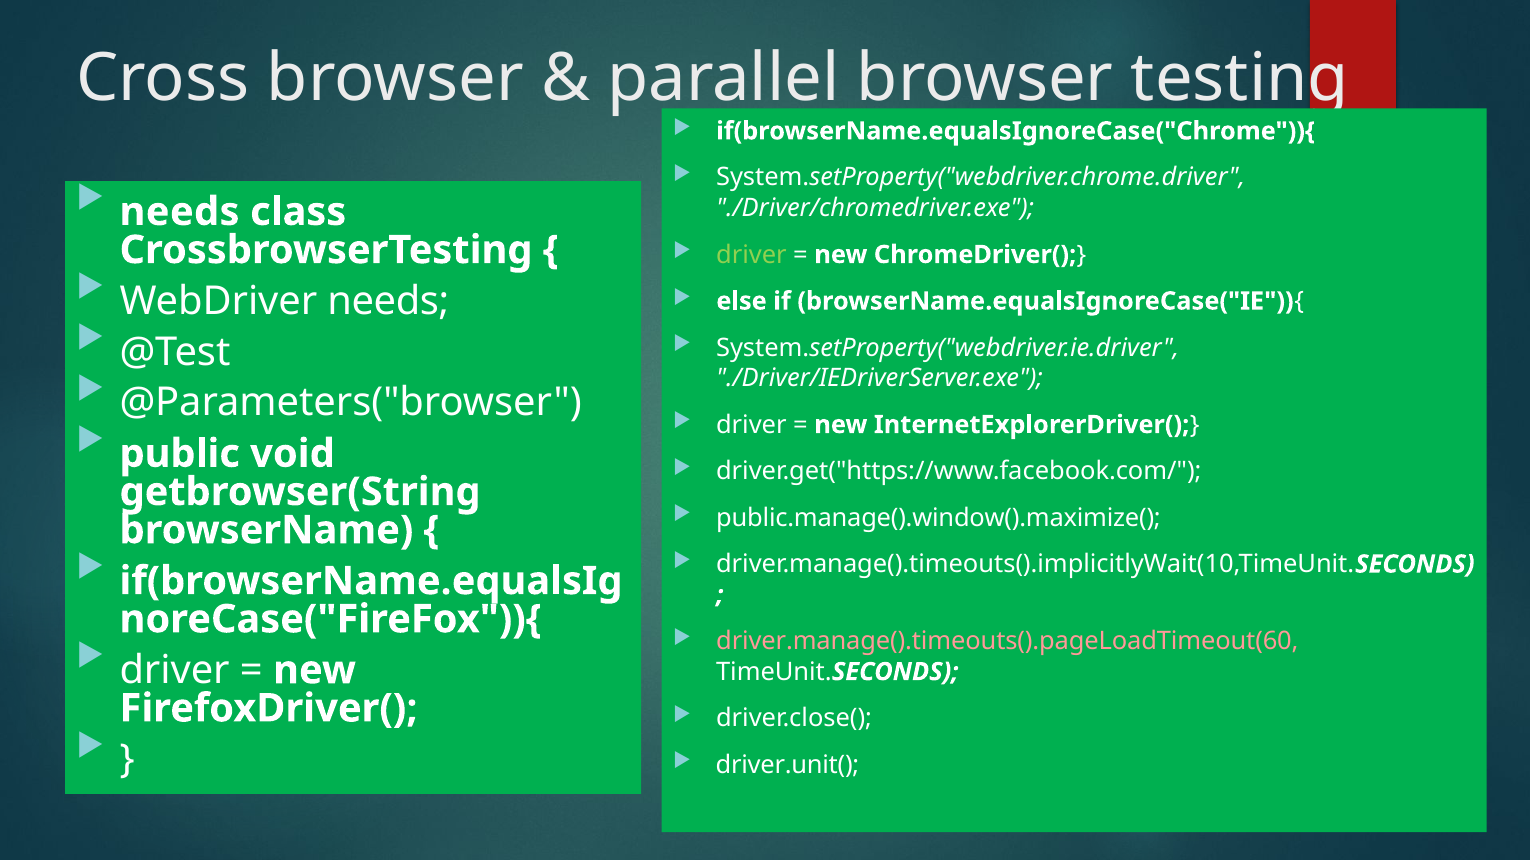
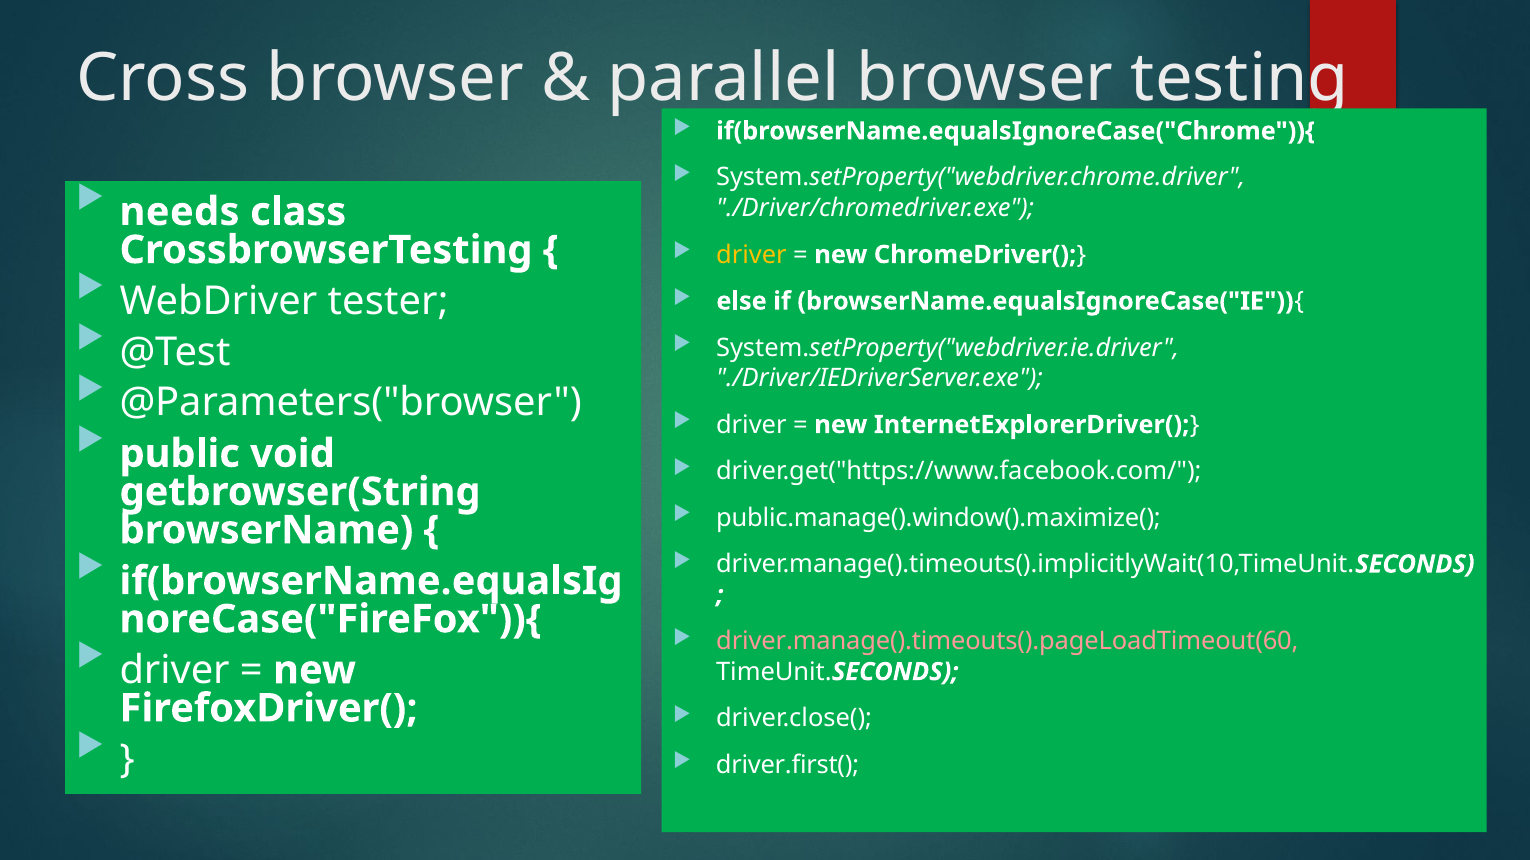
driver at (751, 255) colour: light green -> yellow
WebDriver needs: needs -> tester
driver.unit(: driver.unit( -> driver.first(
